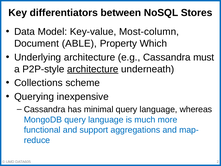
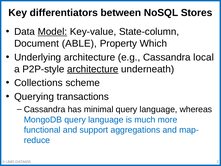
Model underline: none -> present
Most-column: Most-column -> State-column
must: must -> local
inexpensive: inexpensive -> transactions
